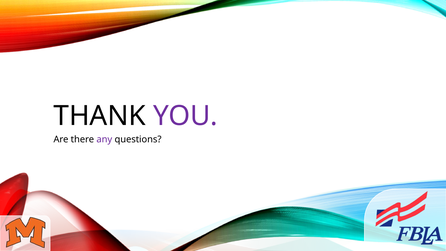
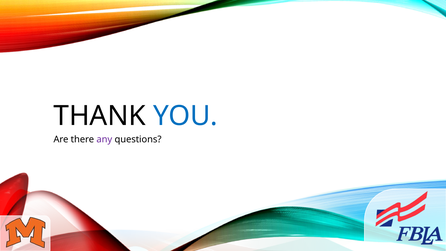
YOU colour: purple -> blue
